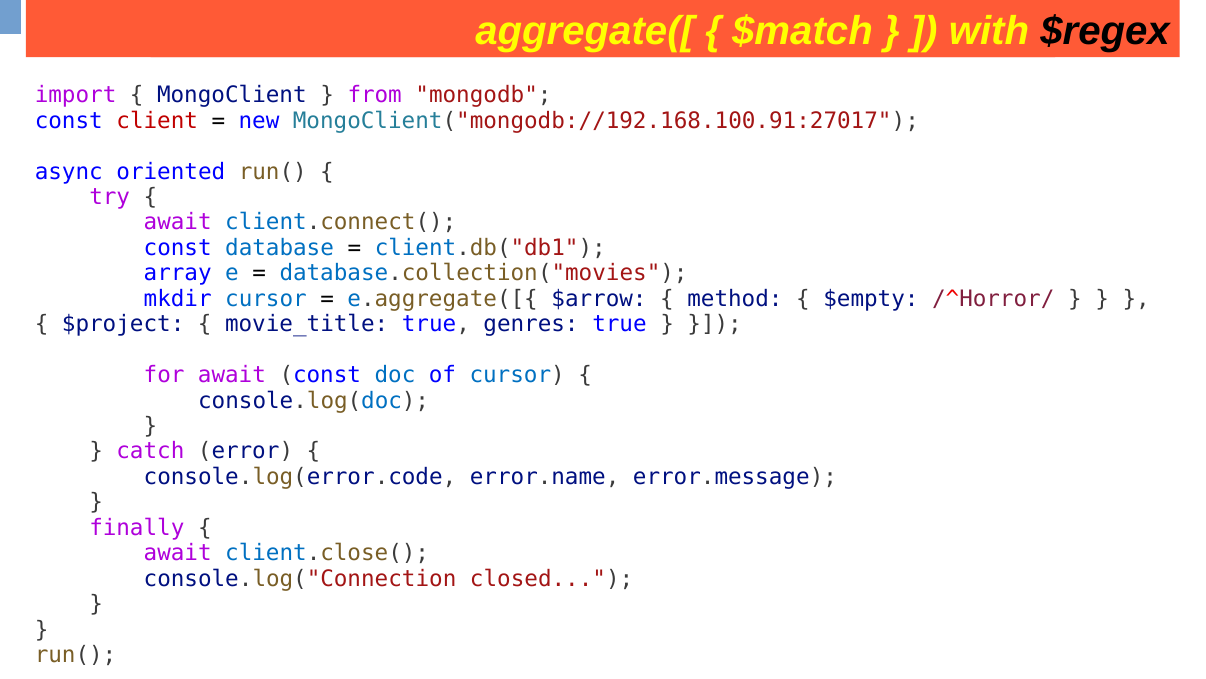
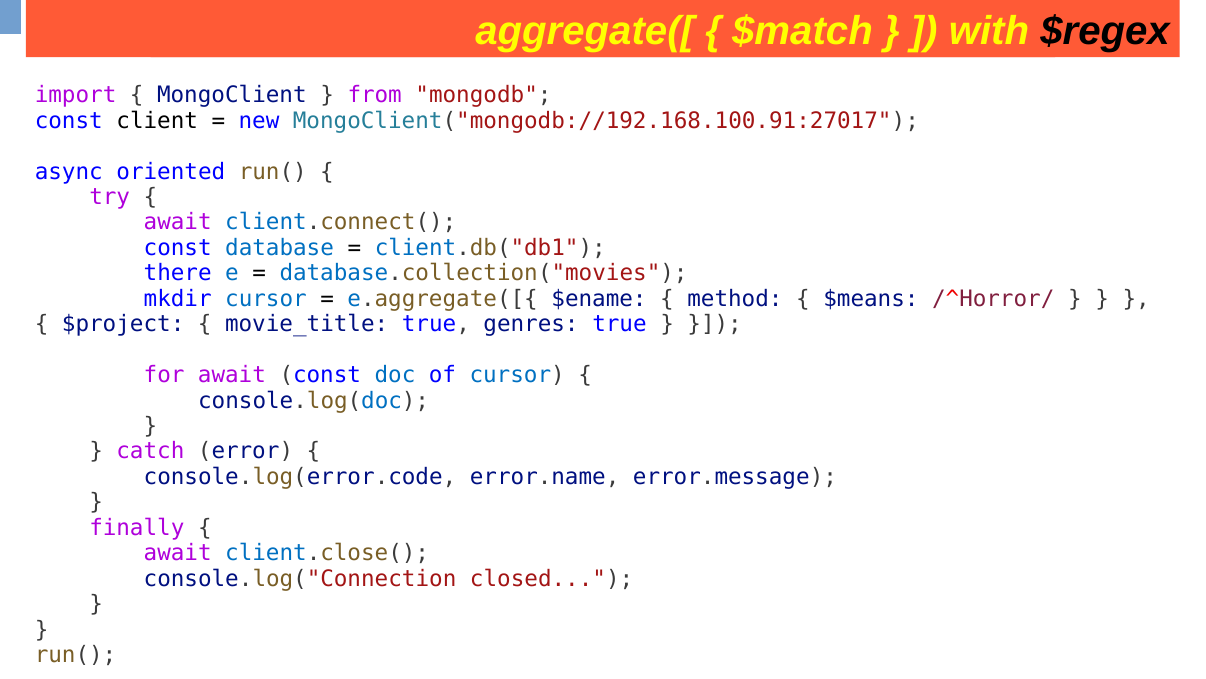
client colour: red -> black
array: array -> there
$arrow: $arrow -> $ename
$empty: $empty -> $means
